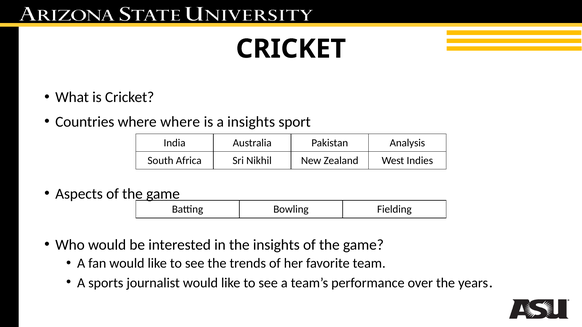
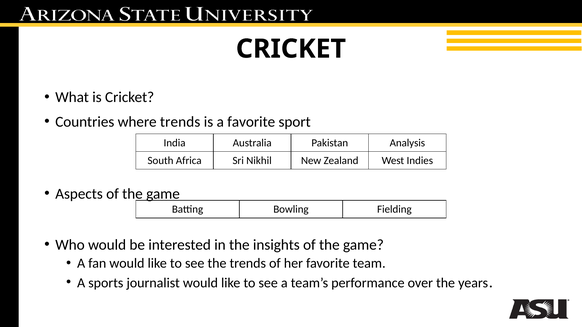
where where: where -> trends
a insights: insights -> favorite
